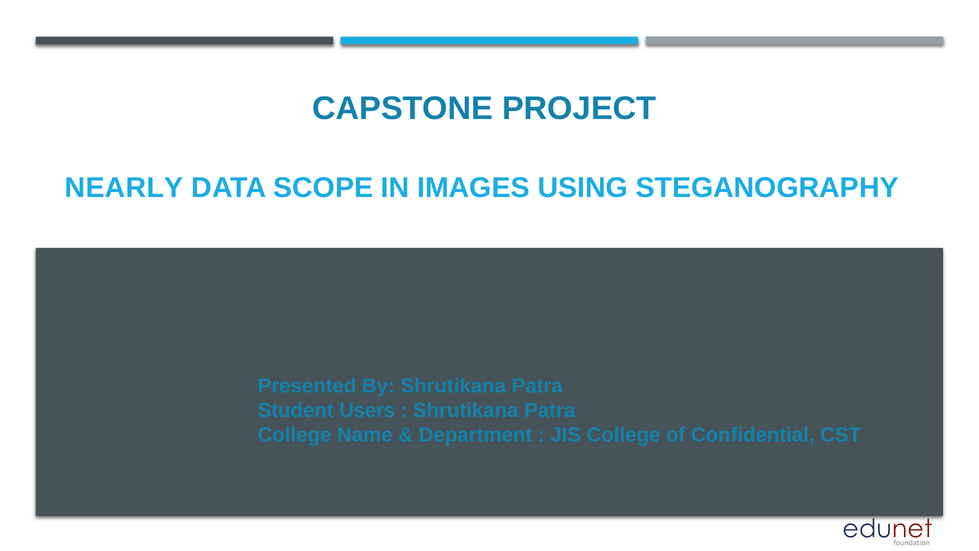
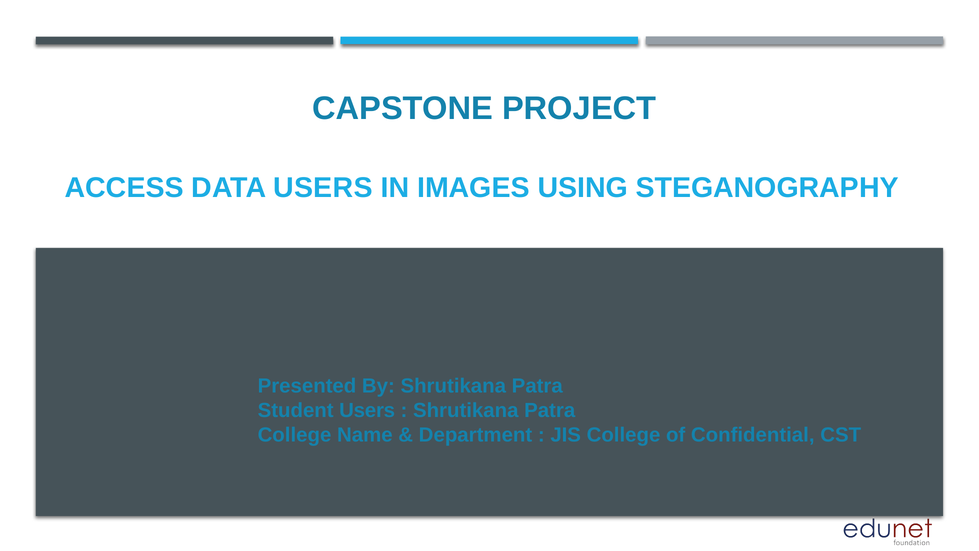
NEARLY: NEARLY -> ACCESS
DATA SCOPE: SCOPE -> USERS
